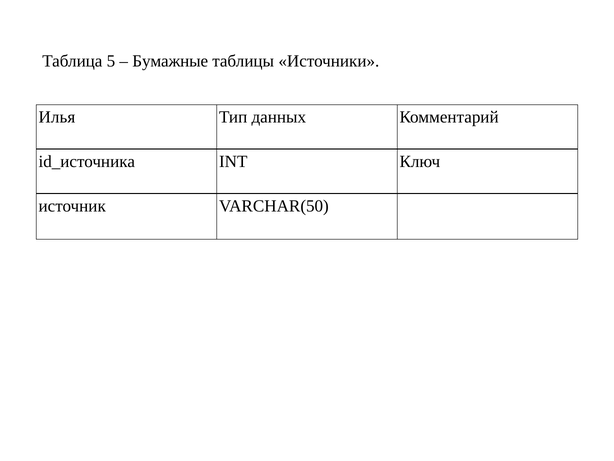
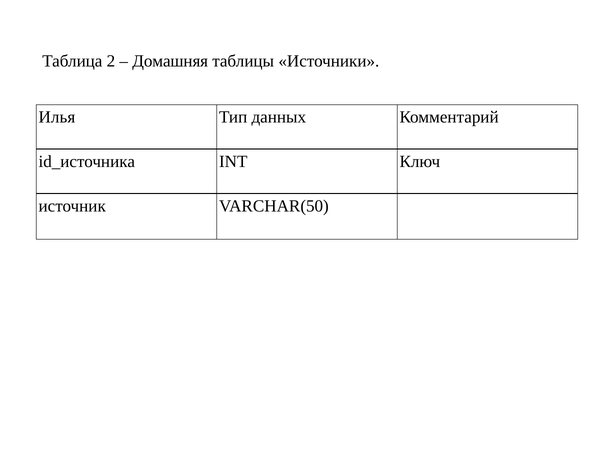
5: 5 -> 2
Бумажные: Бумажные -> Домашняя
